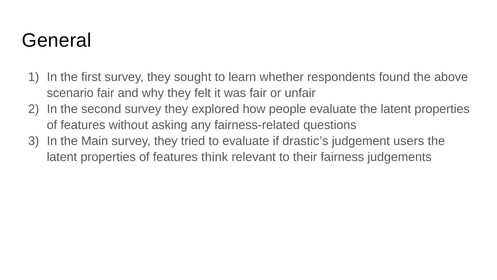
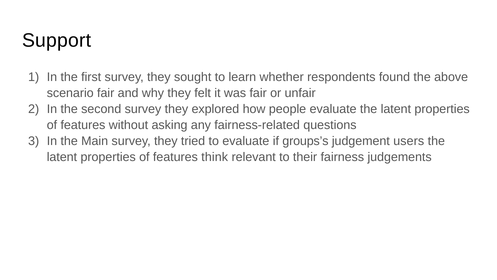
General: General -> Support
drastic’s: drastic’s -> groups’s
